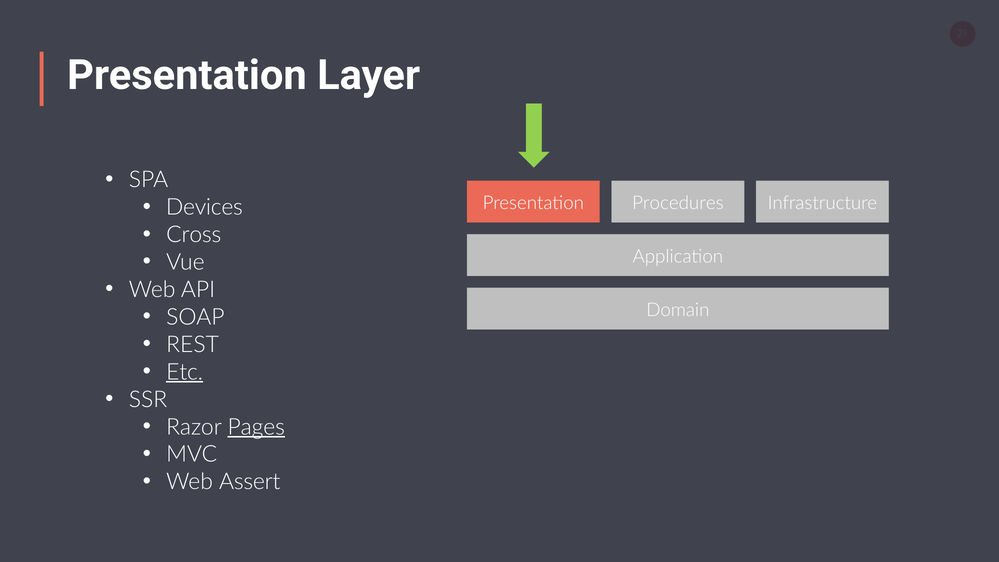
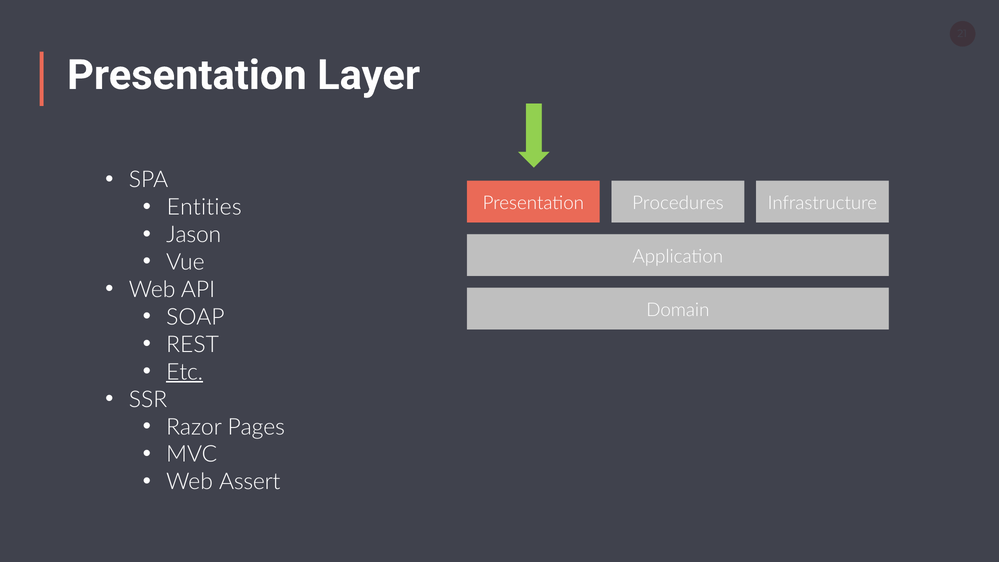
Devices: Devices -> Entities
Cross: Cross -> Jason
Pages underline: present -> none
